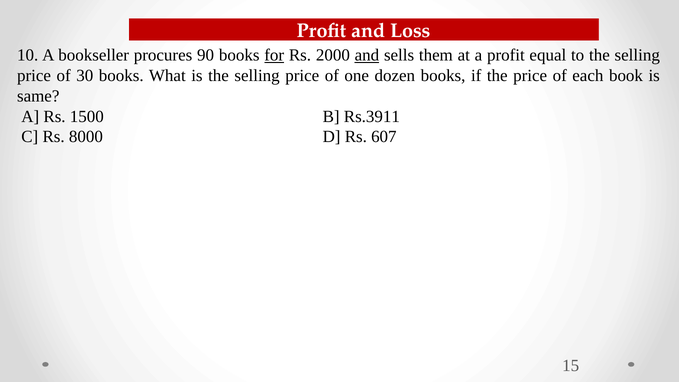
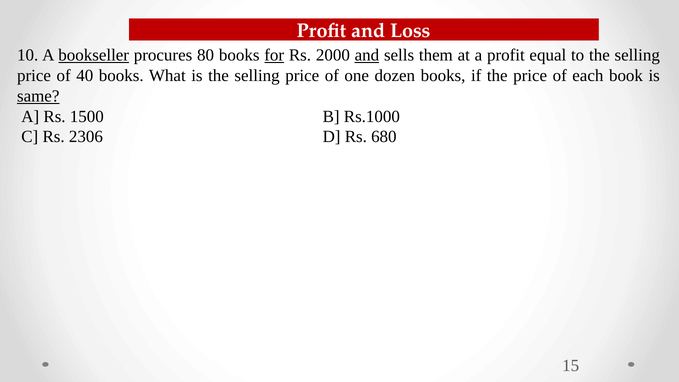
bookseller underline: none -> present
90: 90 -> 80
30: 30 -> 40
same underline: none -> present
Rs.3911: Rs.3911 -> Rs.1000
8000: 8000 -> 2306
607: 607 -> 680
